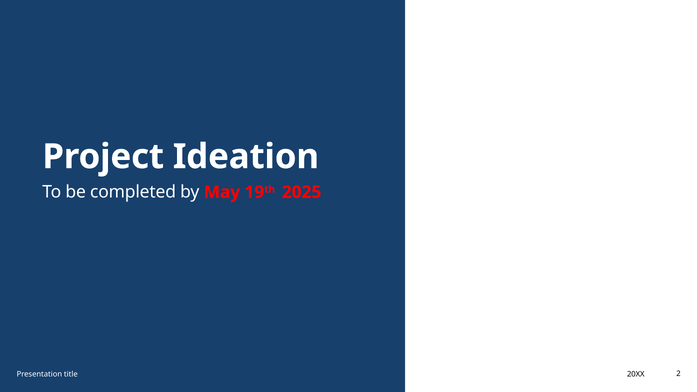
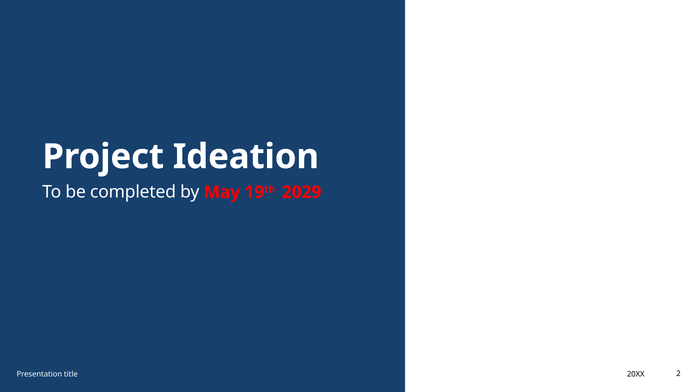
2025: 2025 -> 2029
